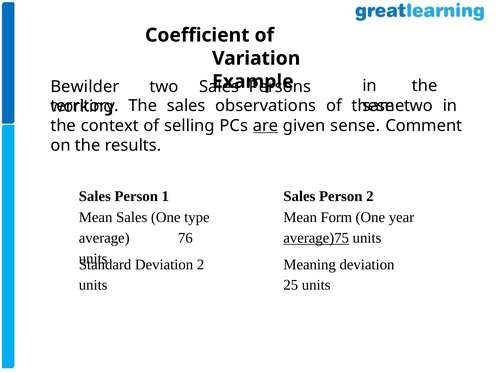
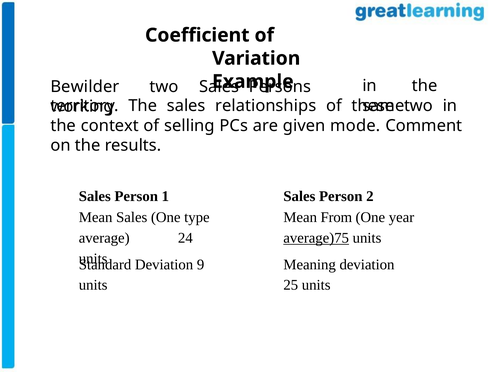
observations: observations -> relationships
are underline: present -> none
sense: sense -> mode
Form: Form -> From
76: 76 -> 24
Deviation 2: 2 -> 9
